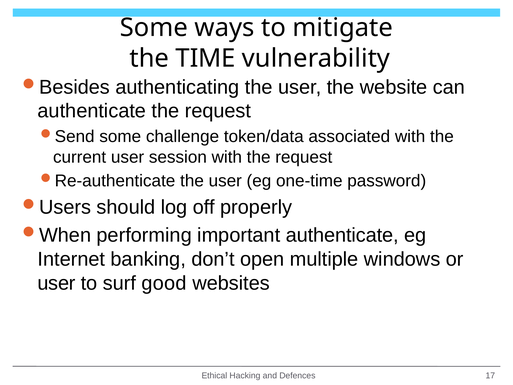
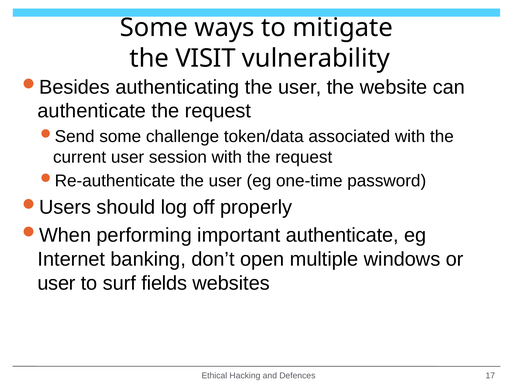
TIME: TIME -> VISIT
good: good -> fields
